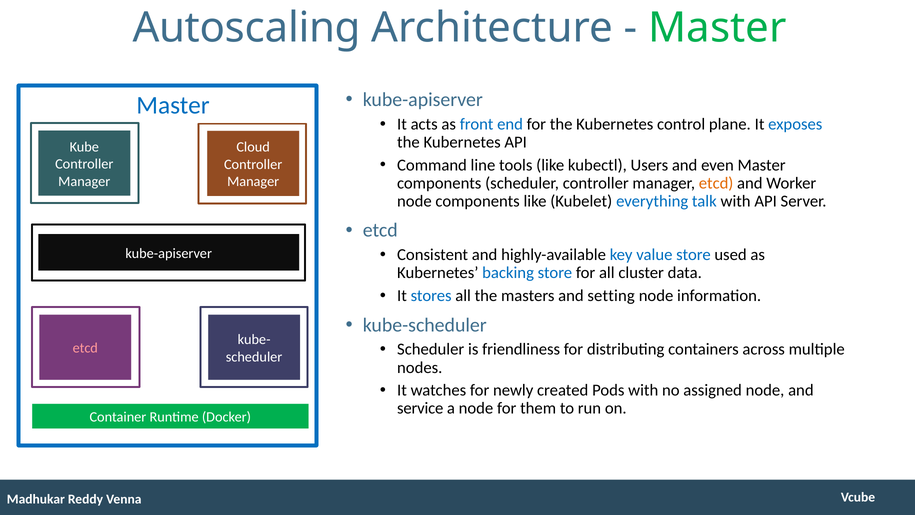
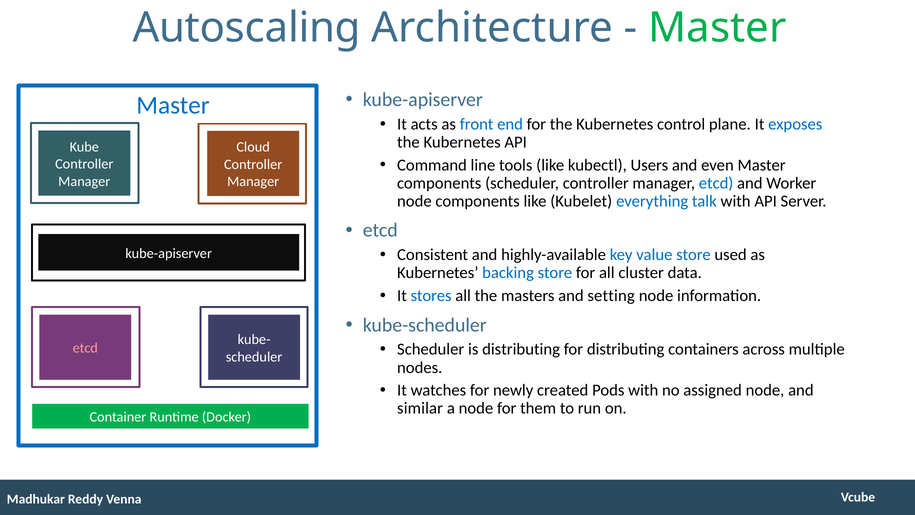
etcd at (716, 183) colour: orange -> blue
is friendliness: friendliness -> distributing
service: service -> similar
